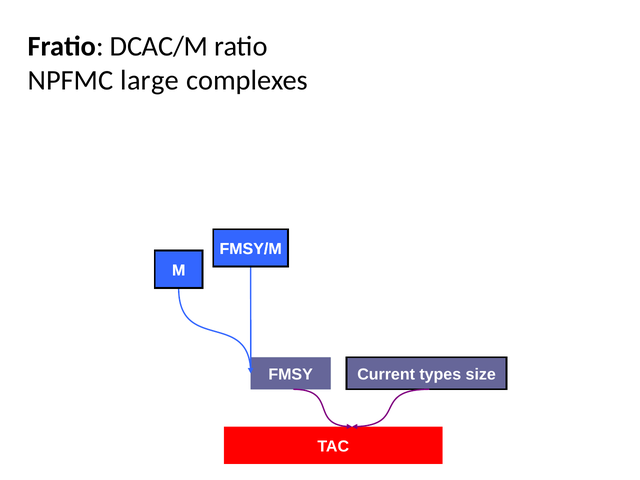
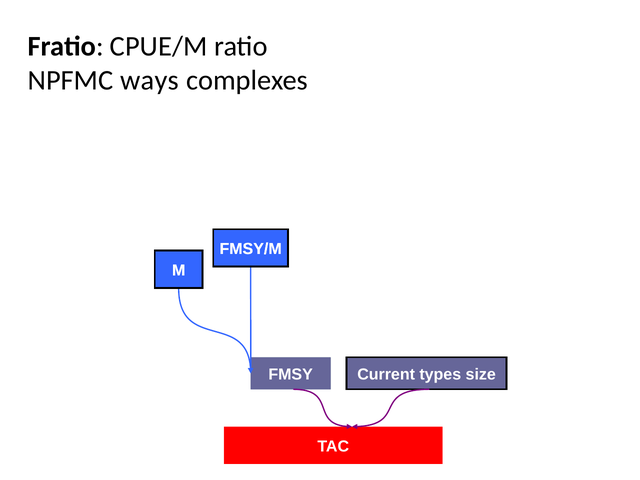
DCAC/M: DCAC/M -> CPUE/M
large: large -> ways
